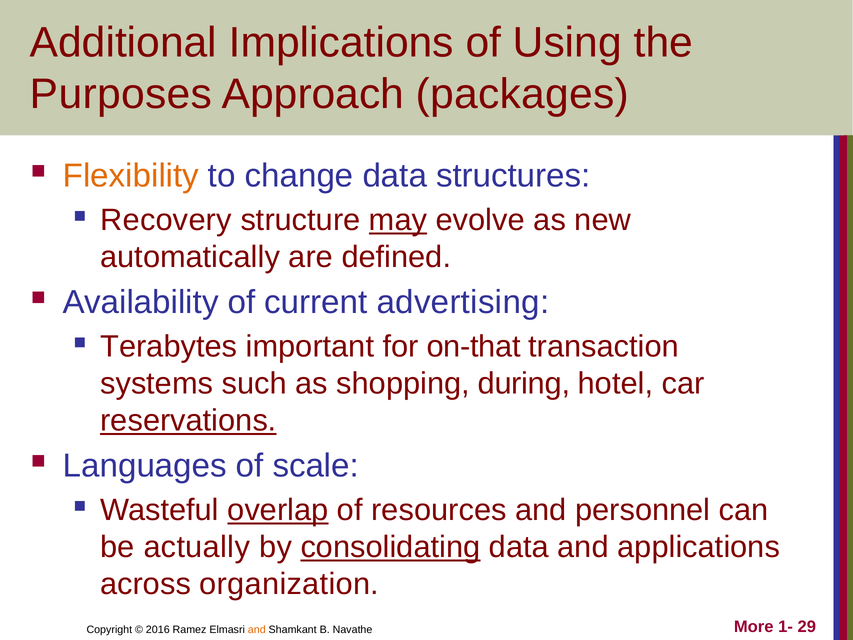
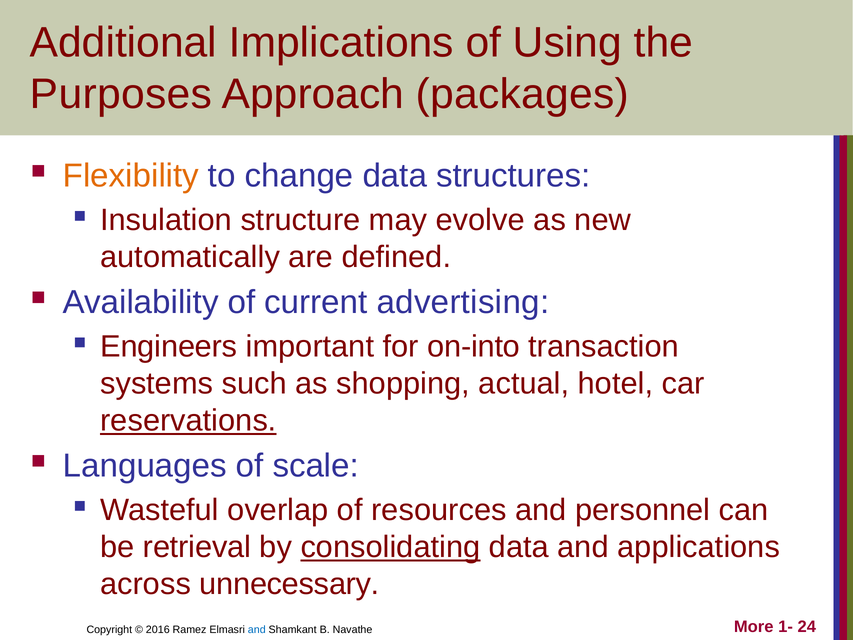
Recovery: Recovery -> Insulation
may underline: present -> none
Terabytes: Terabytes -> Engineers
on-that: on-that -> on-into
during: during -> actual
overlap underline: present -> none
actually: actually -> retrieval
organization: organization -> unnecessary
and at (257, 630) colour: orange -> blue
29: 29 -> 24
